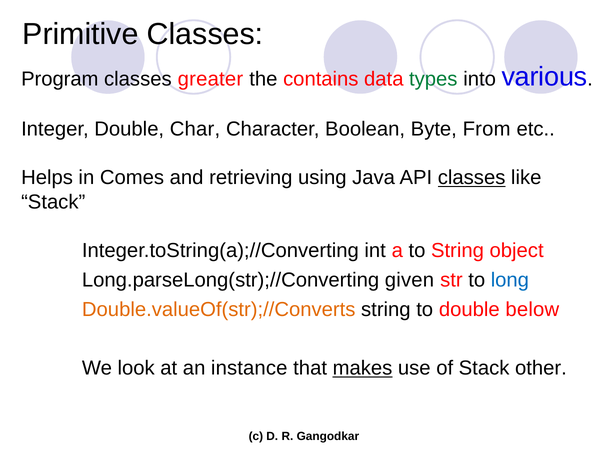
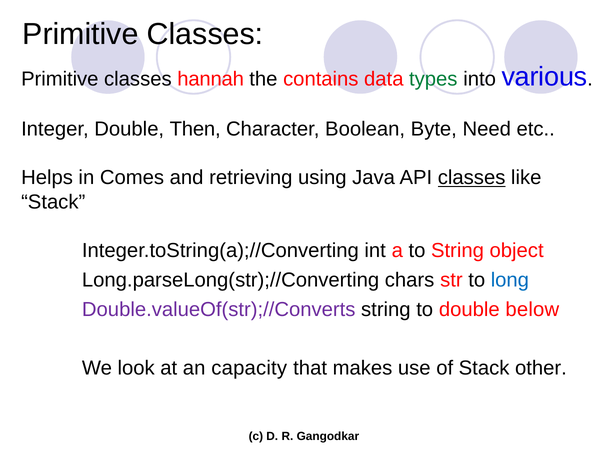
Program at (60, 79): Program -> Primitive
greater: greater -> hannah
Char: Char -> Then
From: From -> Need
given: given -> chars
Double.valueOf(str);//Converts colour: orange -> purple
instance: instance -> capacity
makes underline: present -> none
